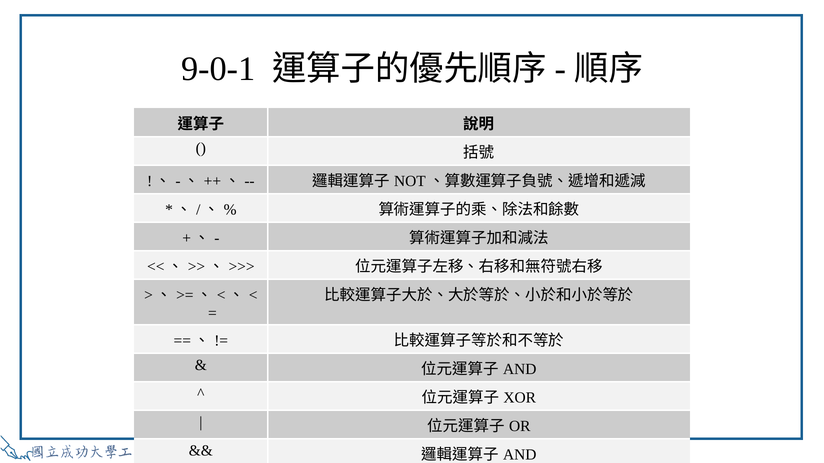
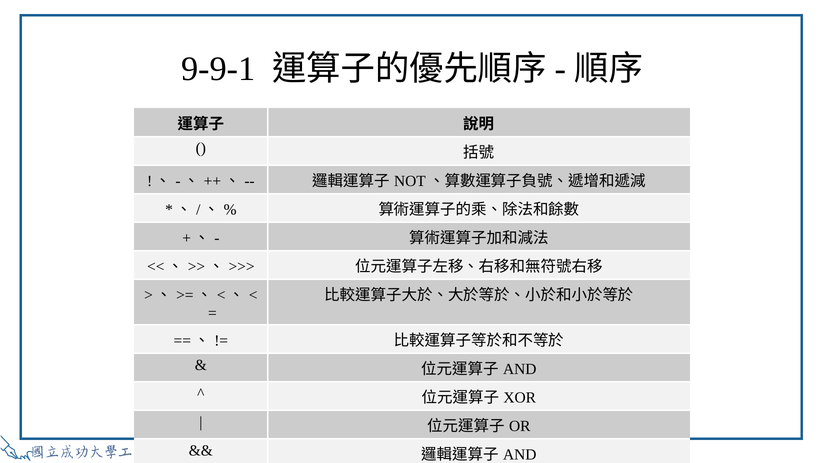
9-0-1: 9-0-1 -> 9-9-1
